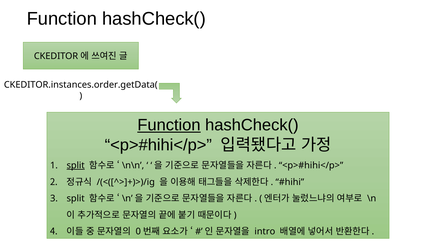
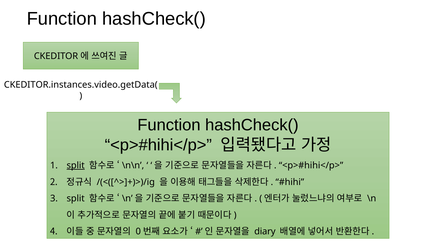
CKEDITOR.instances.order.getData(: CKEDITOR.instances.order.getData( -> CKEDITOR.instances.video.getData(
Function at (169, 125) underline: present -> none
intro: intro -> diary
